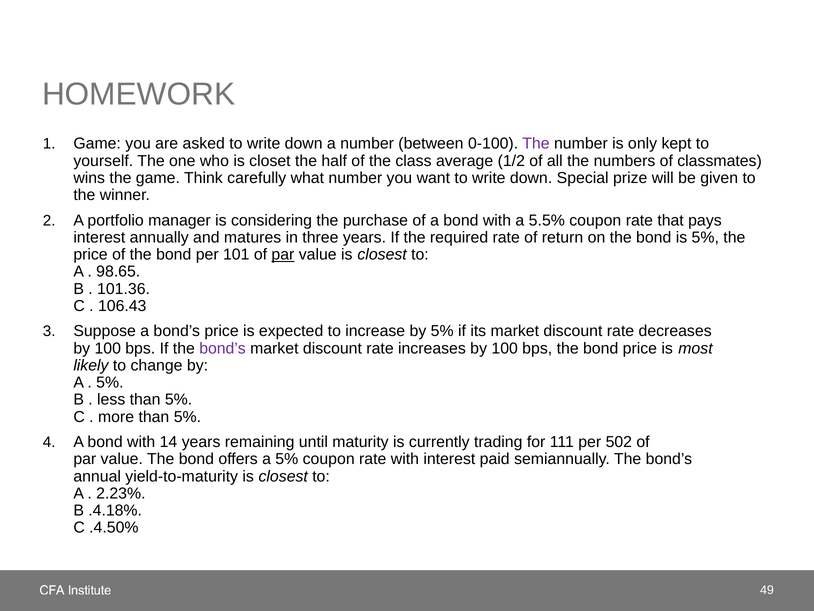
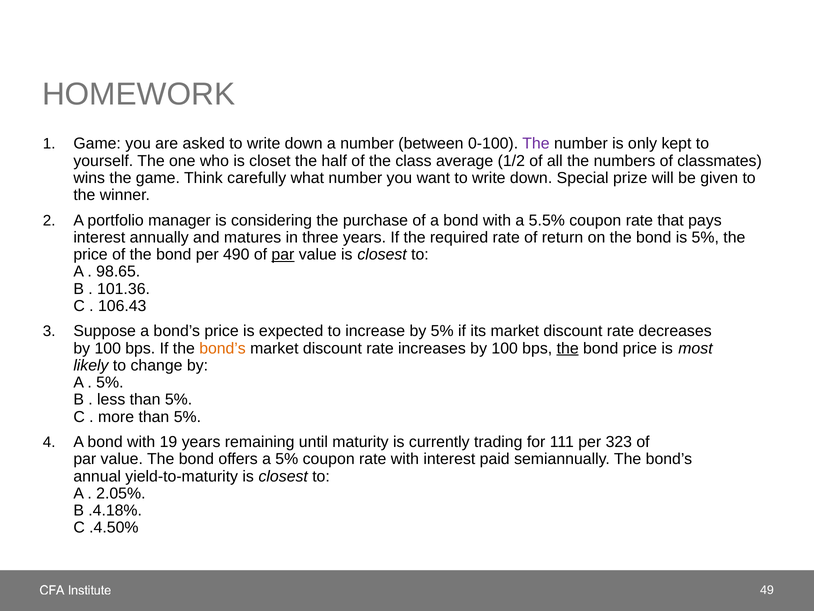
101: 101 -> 490
bond’s at (223, 348) colour: purple -> orange
the at (568, 348) underline: none -> present
14: 14 -> 19
502: 502 -> 323
2.23%: 2.23% -> 2.05%
